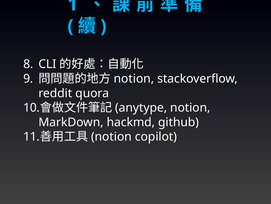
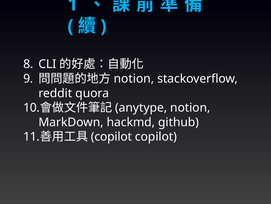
notion at (111, 136): notion -> copilot
